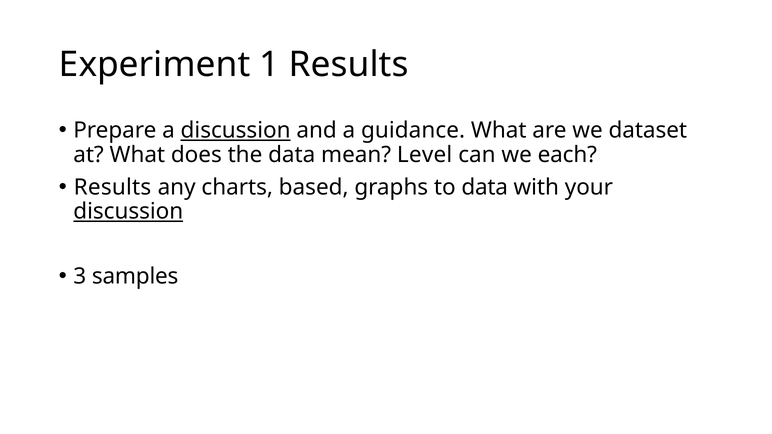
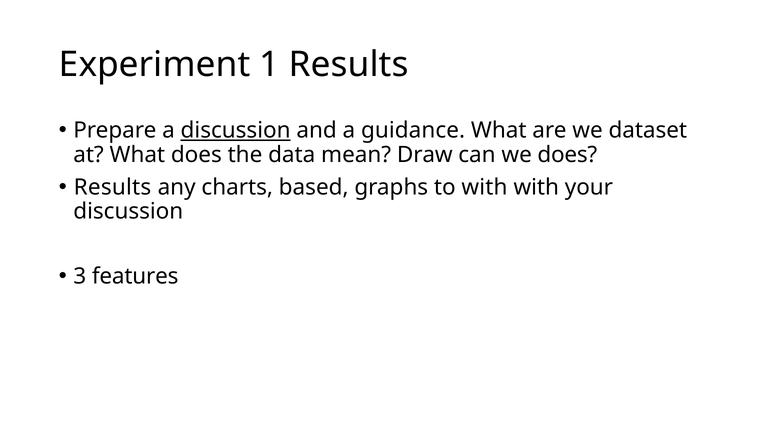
Level: Level -> Draw
we each: each -> does
to data: data -> with
discussion at (128, 212) underline: present -> none
samples: samples -> features
